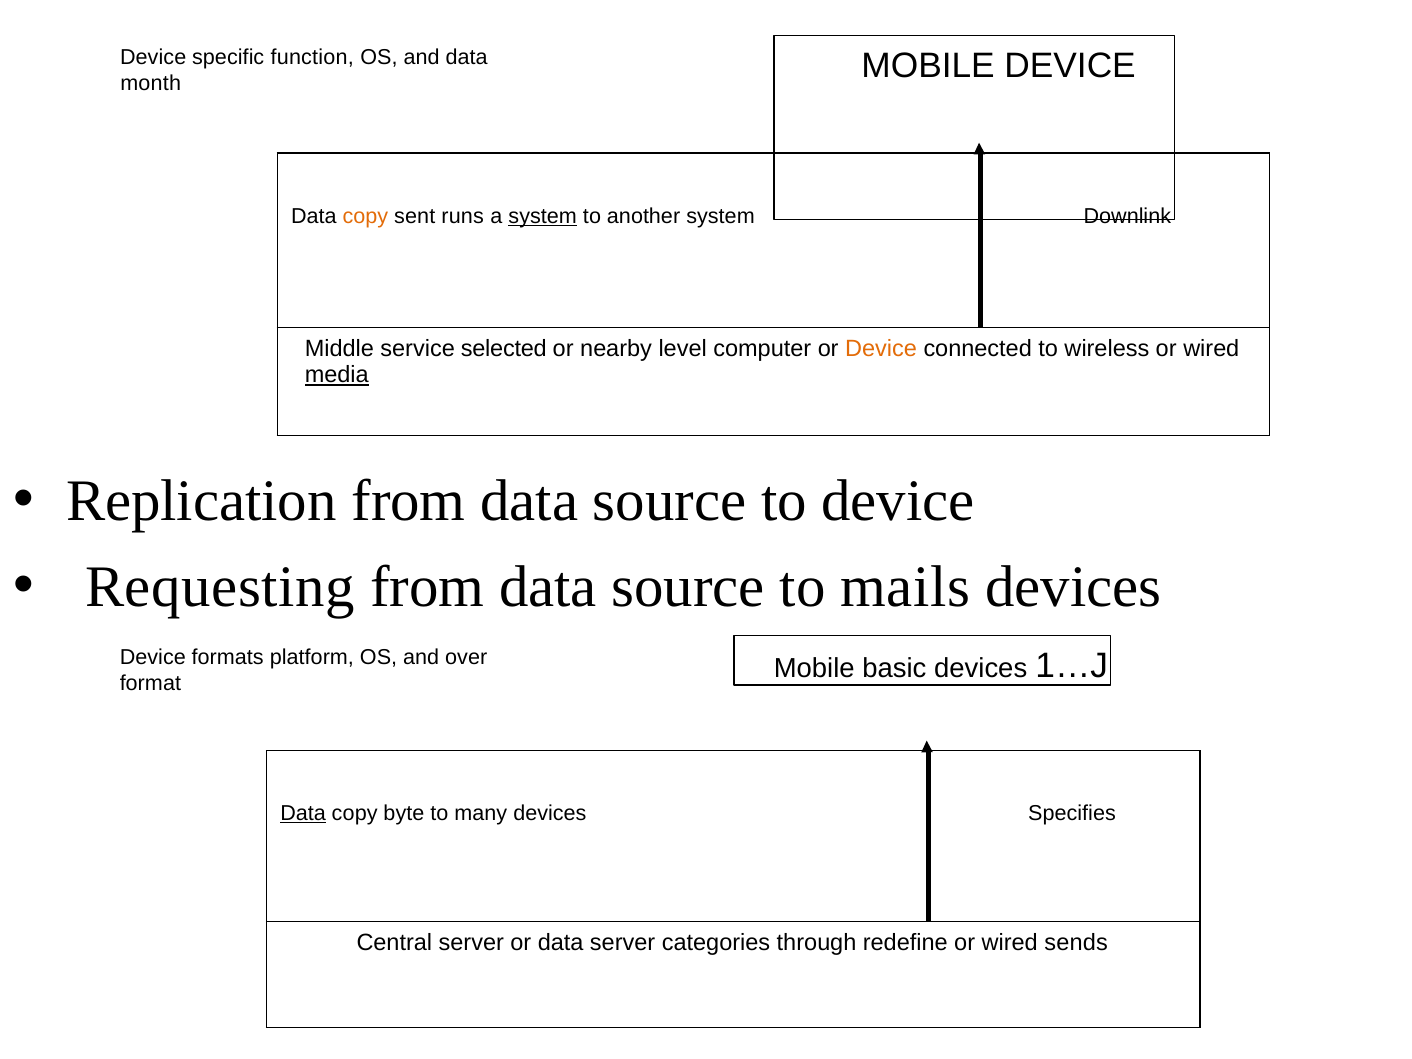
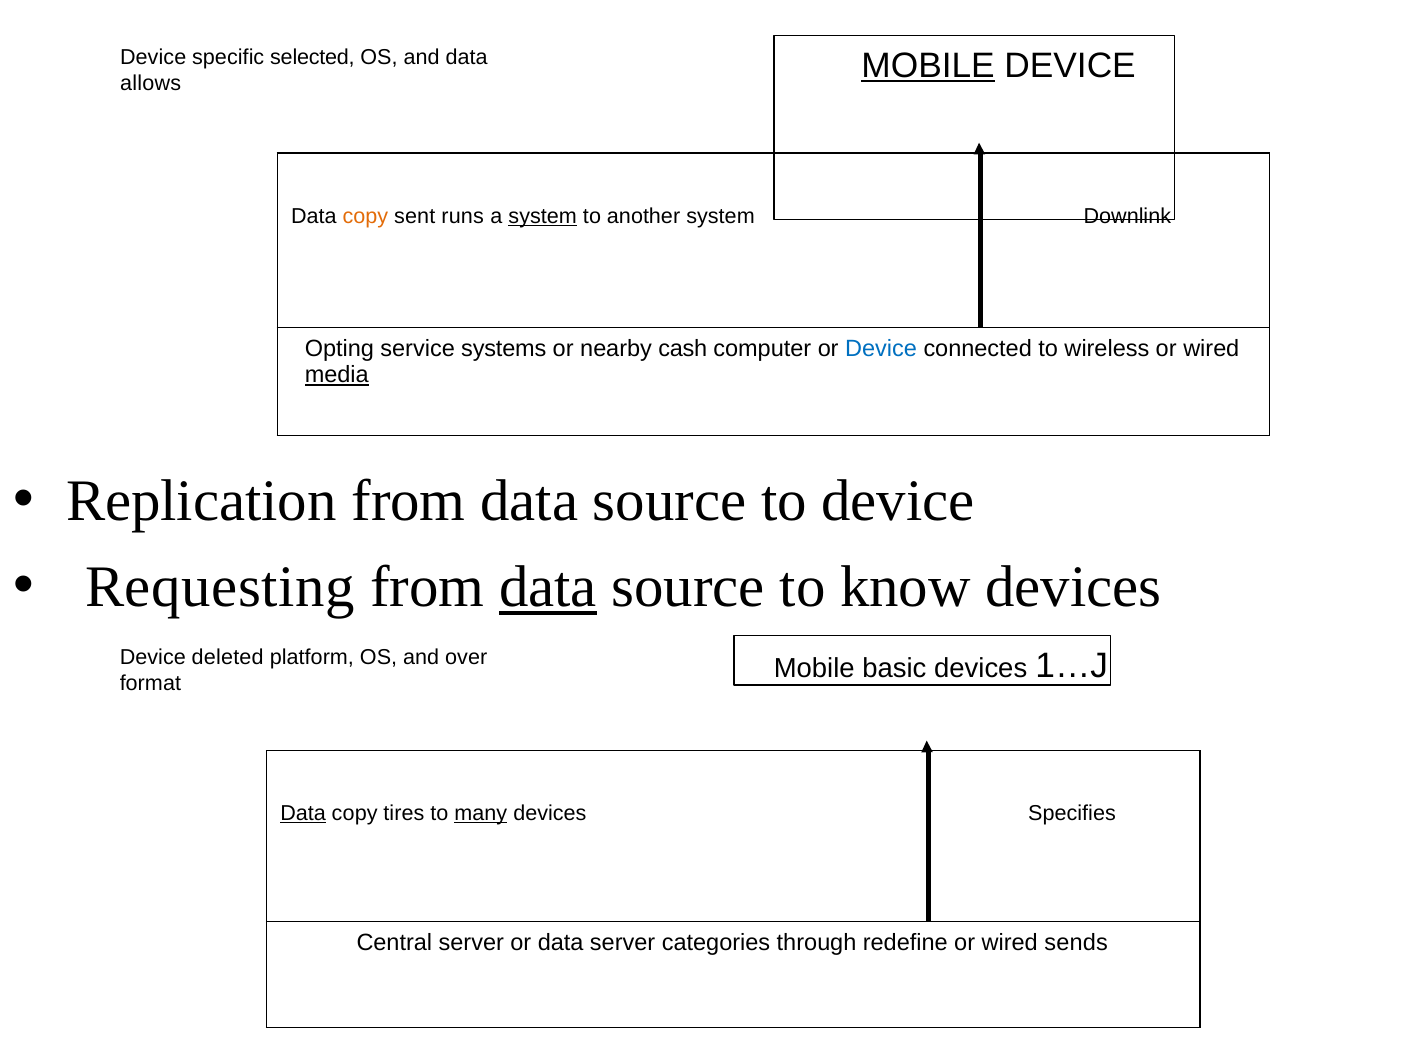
function: function -> selected
MOBILE at (928, 66) underline: none -> present
month: month -> allows
Middle: Middle -> Opting
selected: selected -> systems
level: level -> cash
Device at (881, 349) colour: orange -> blue
data at (548, 587) underline: none -> present
mails: mails -> know
formats: formats -> deleted
byte: byte -> tires
many underline: none -> present
